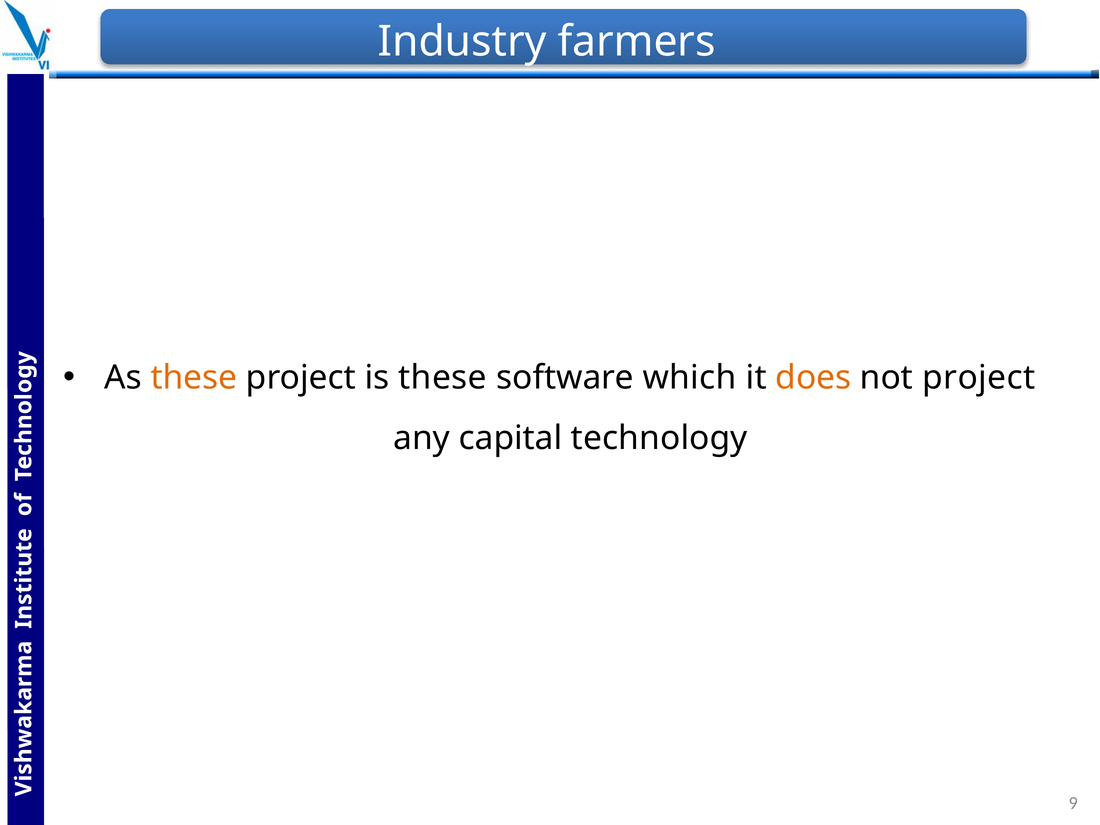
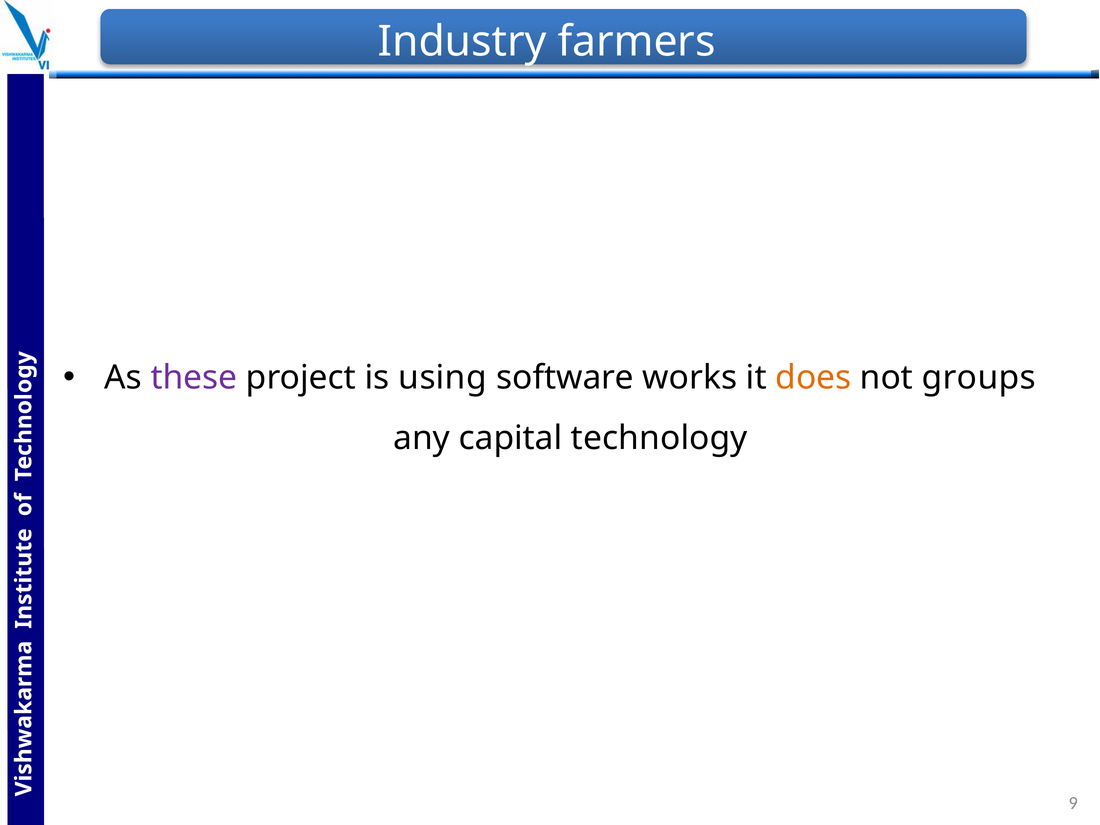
these at (194, 378) colour: orange -> purple
is these: these -> using
which: which -> works
not project: project -> groups
